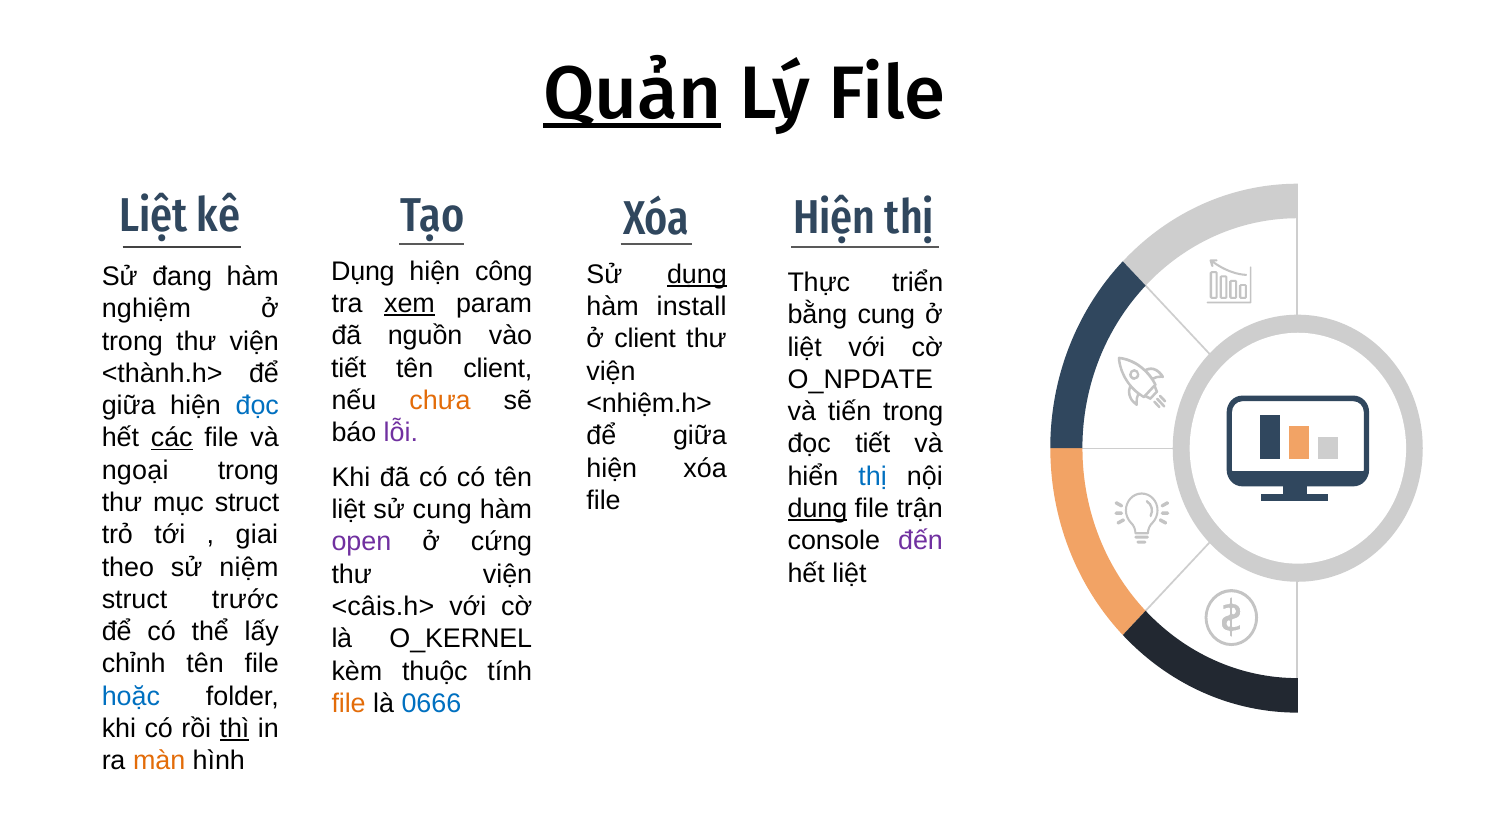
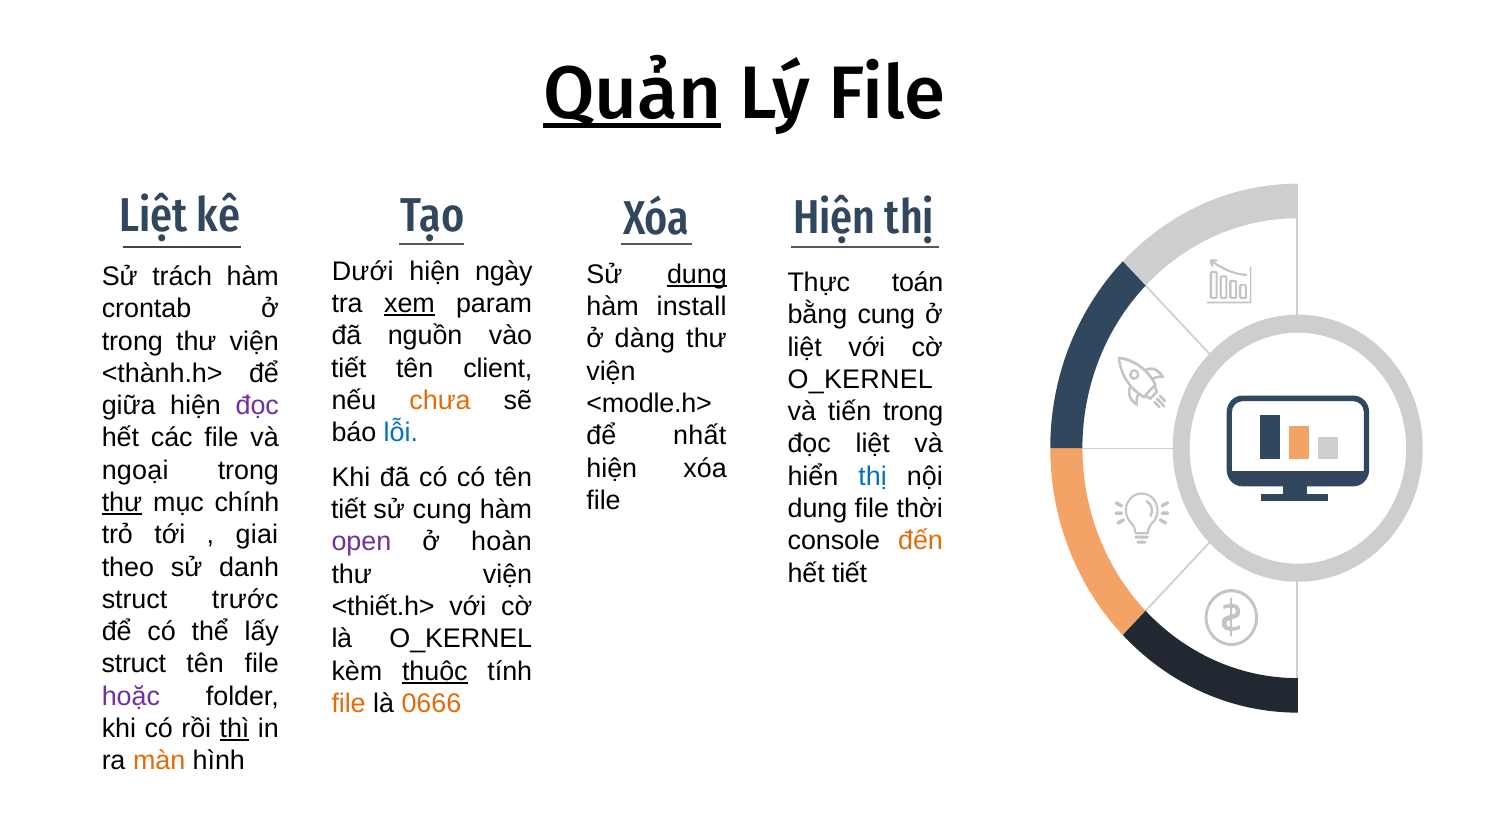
Dụng at (363, 272): Dụng -> Dưới
công: công -> ngày
đang: đang -> trách
triển: triển -> toán
nghiệm: nghiệm -> crontab
ở client: client -> dàng
O_NPDATE at (860, 380): O_NPDATE -> O_KERNEL
<nhiệm.h>: <nhiệm.h> -> <modle.h>
đọc at (257, 406) colour: blue -> purple
lỗi colour: purple -> blue
giữa at (700, 436): giữa -> nhất
các underline: present -> none
đọc tiết: tiết -> liệt
thư at (122, 503) underline: none -> present
mục struct: struct -> chính
dung underline: present -> none
trận: trận -> thời
liệt at (349, 510): liệt -> tiết
đến colour: purple -> orange
cứng: cứng -> hoàn
niệm: niệm -> danh
hết liệt: liệt -> tiết
<câis.h>: <câis.h> -> <thiết.h>
chỉnh at (134, 664): chỉnh -> struct
thuộc underline: none -> present
hoặc colour: blue -> purple
0666 colour: blue -> orange
